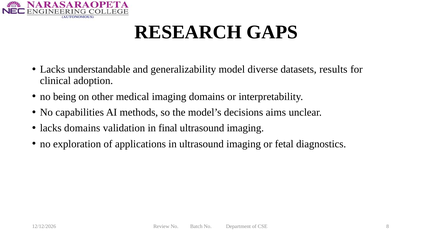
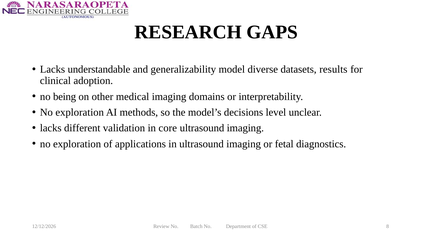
capabilities at (80, 112): capabilities -> exploration
aims: aims -> level
lacks domains: domains -> different
final: final -> core
